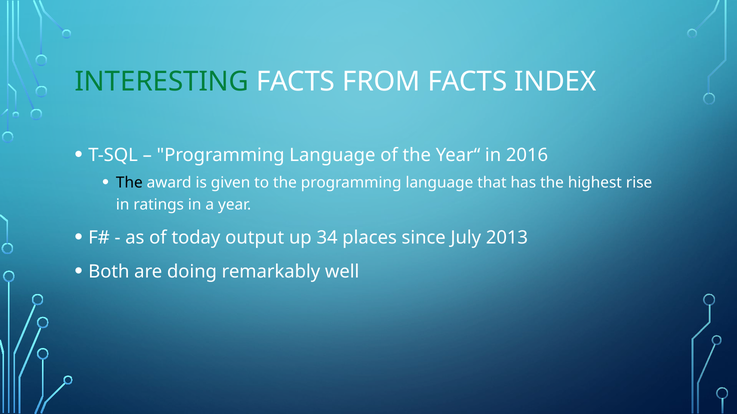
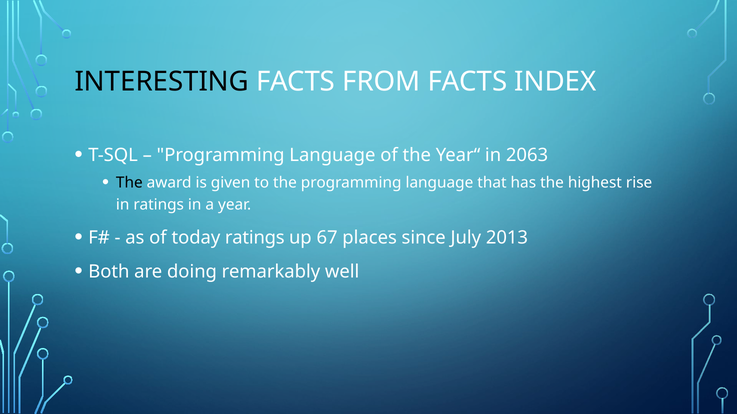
INTERESTING colour: green -> black
2016: 2016 -> 2063
today output: output -> ratings
34: 34 -> 67
